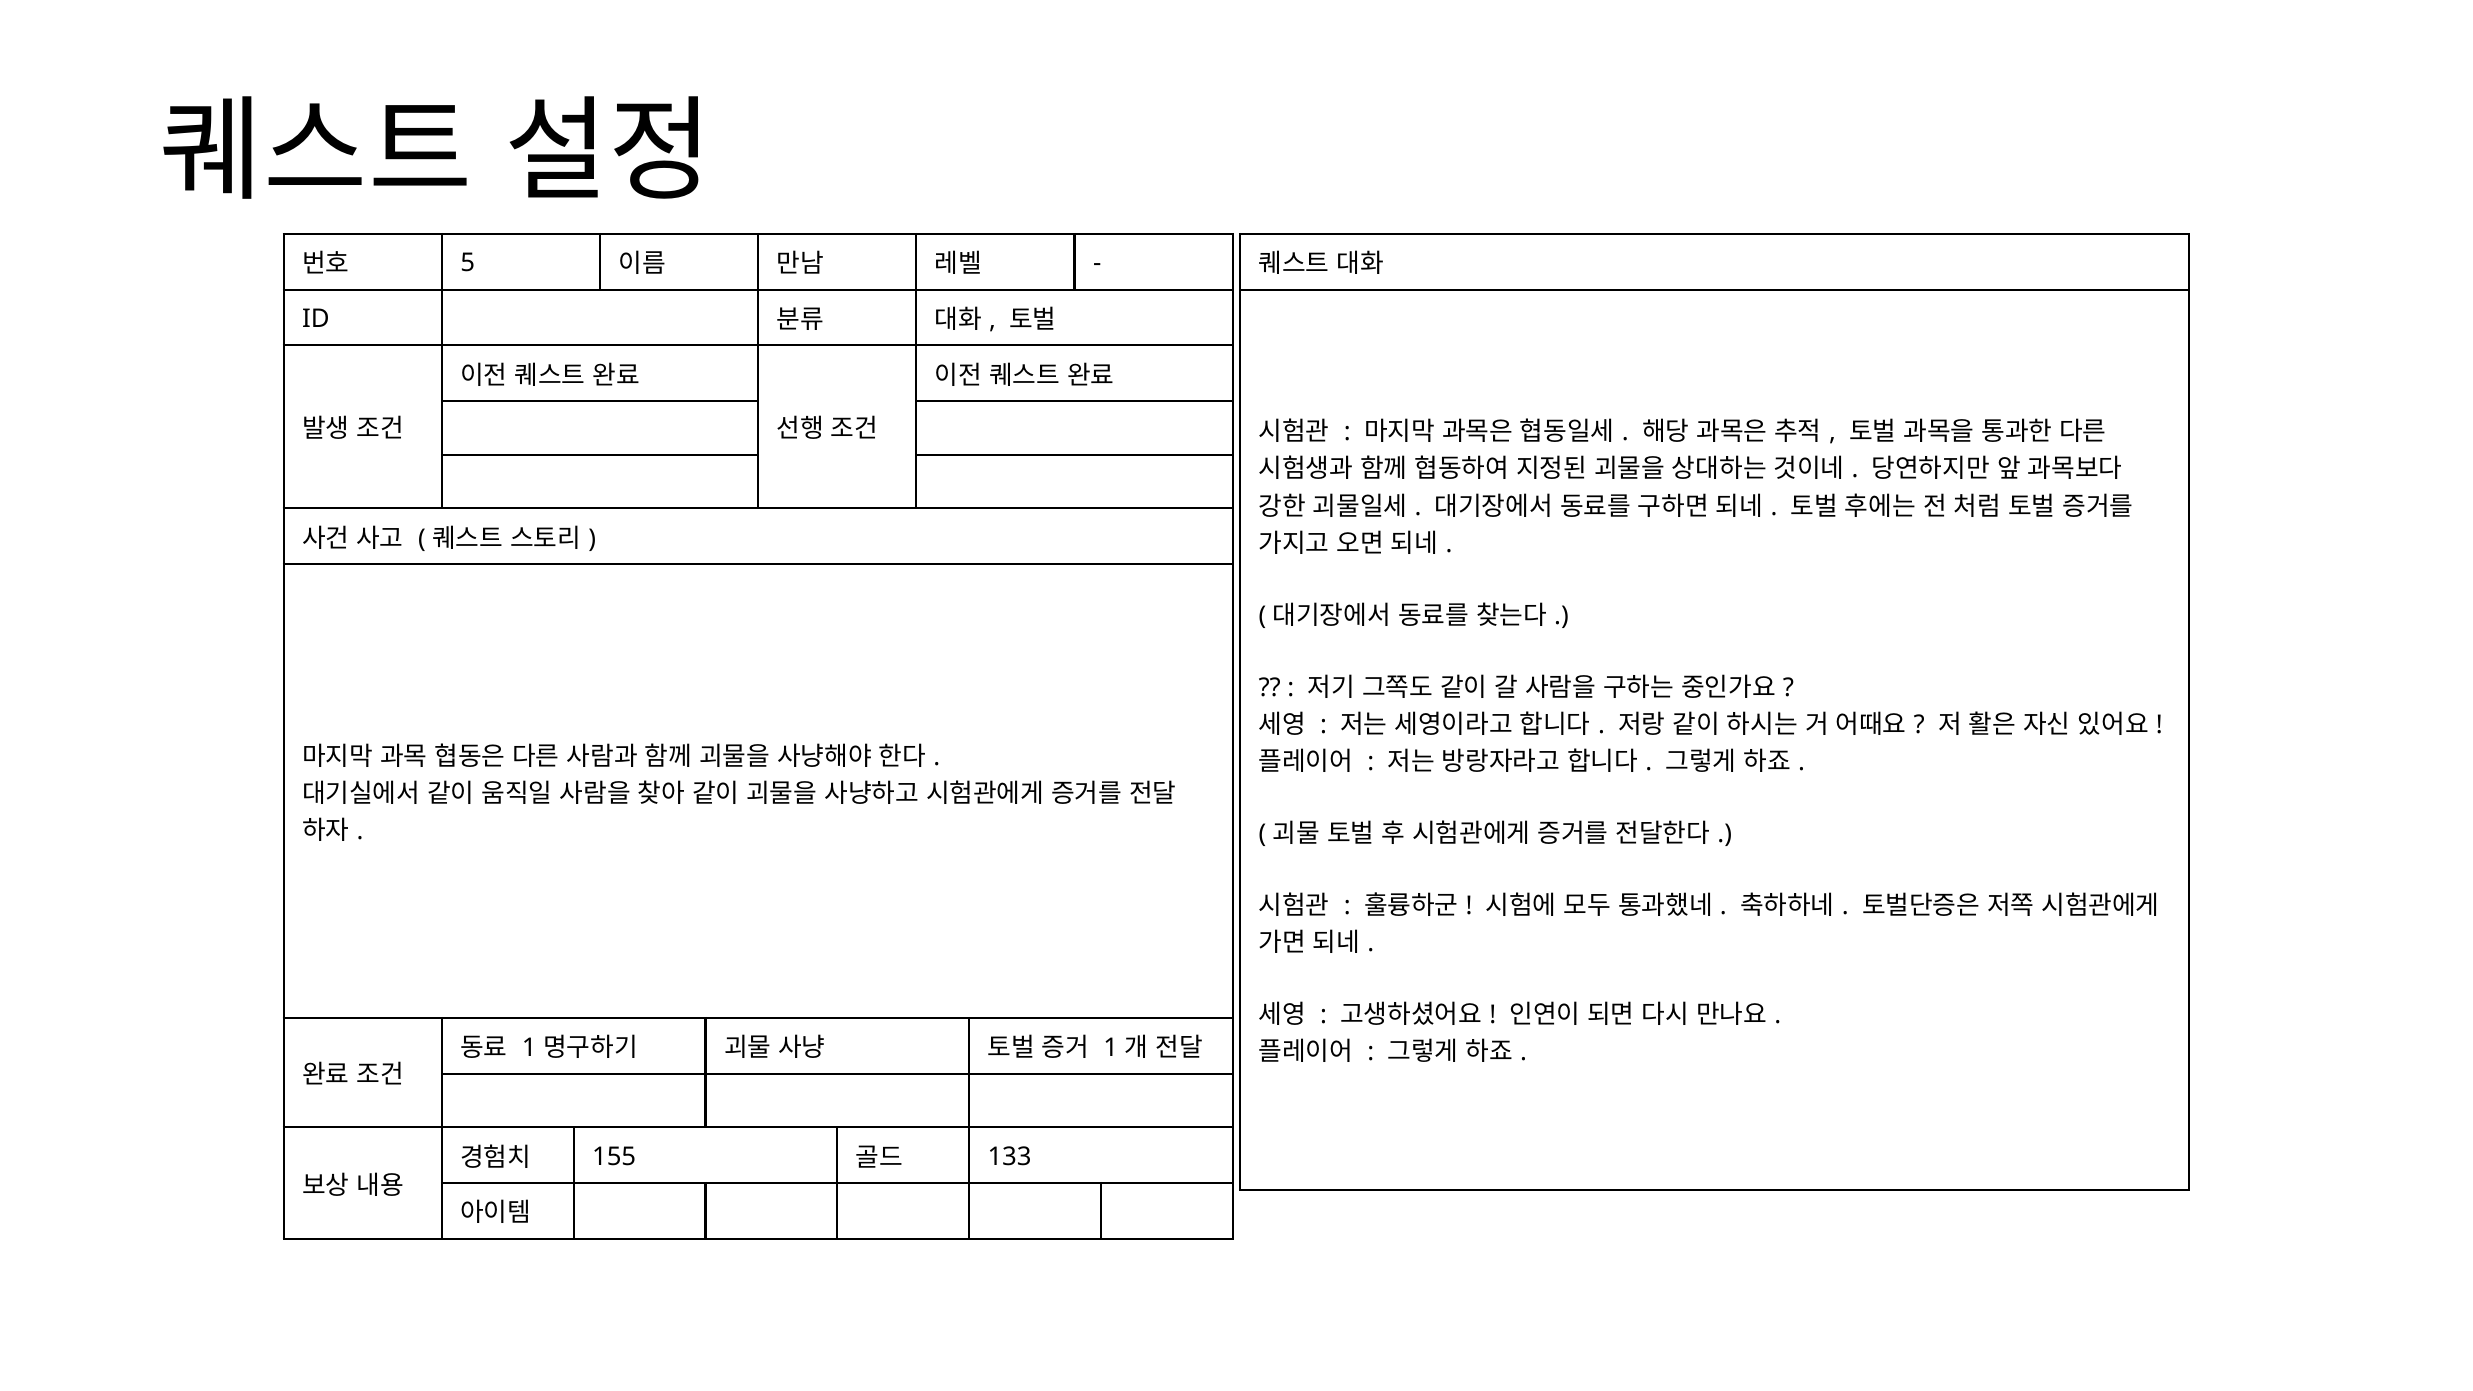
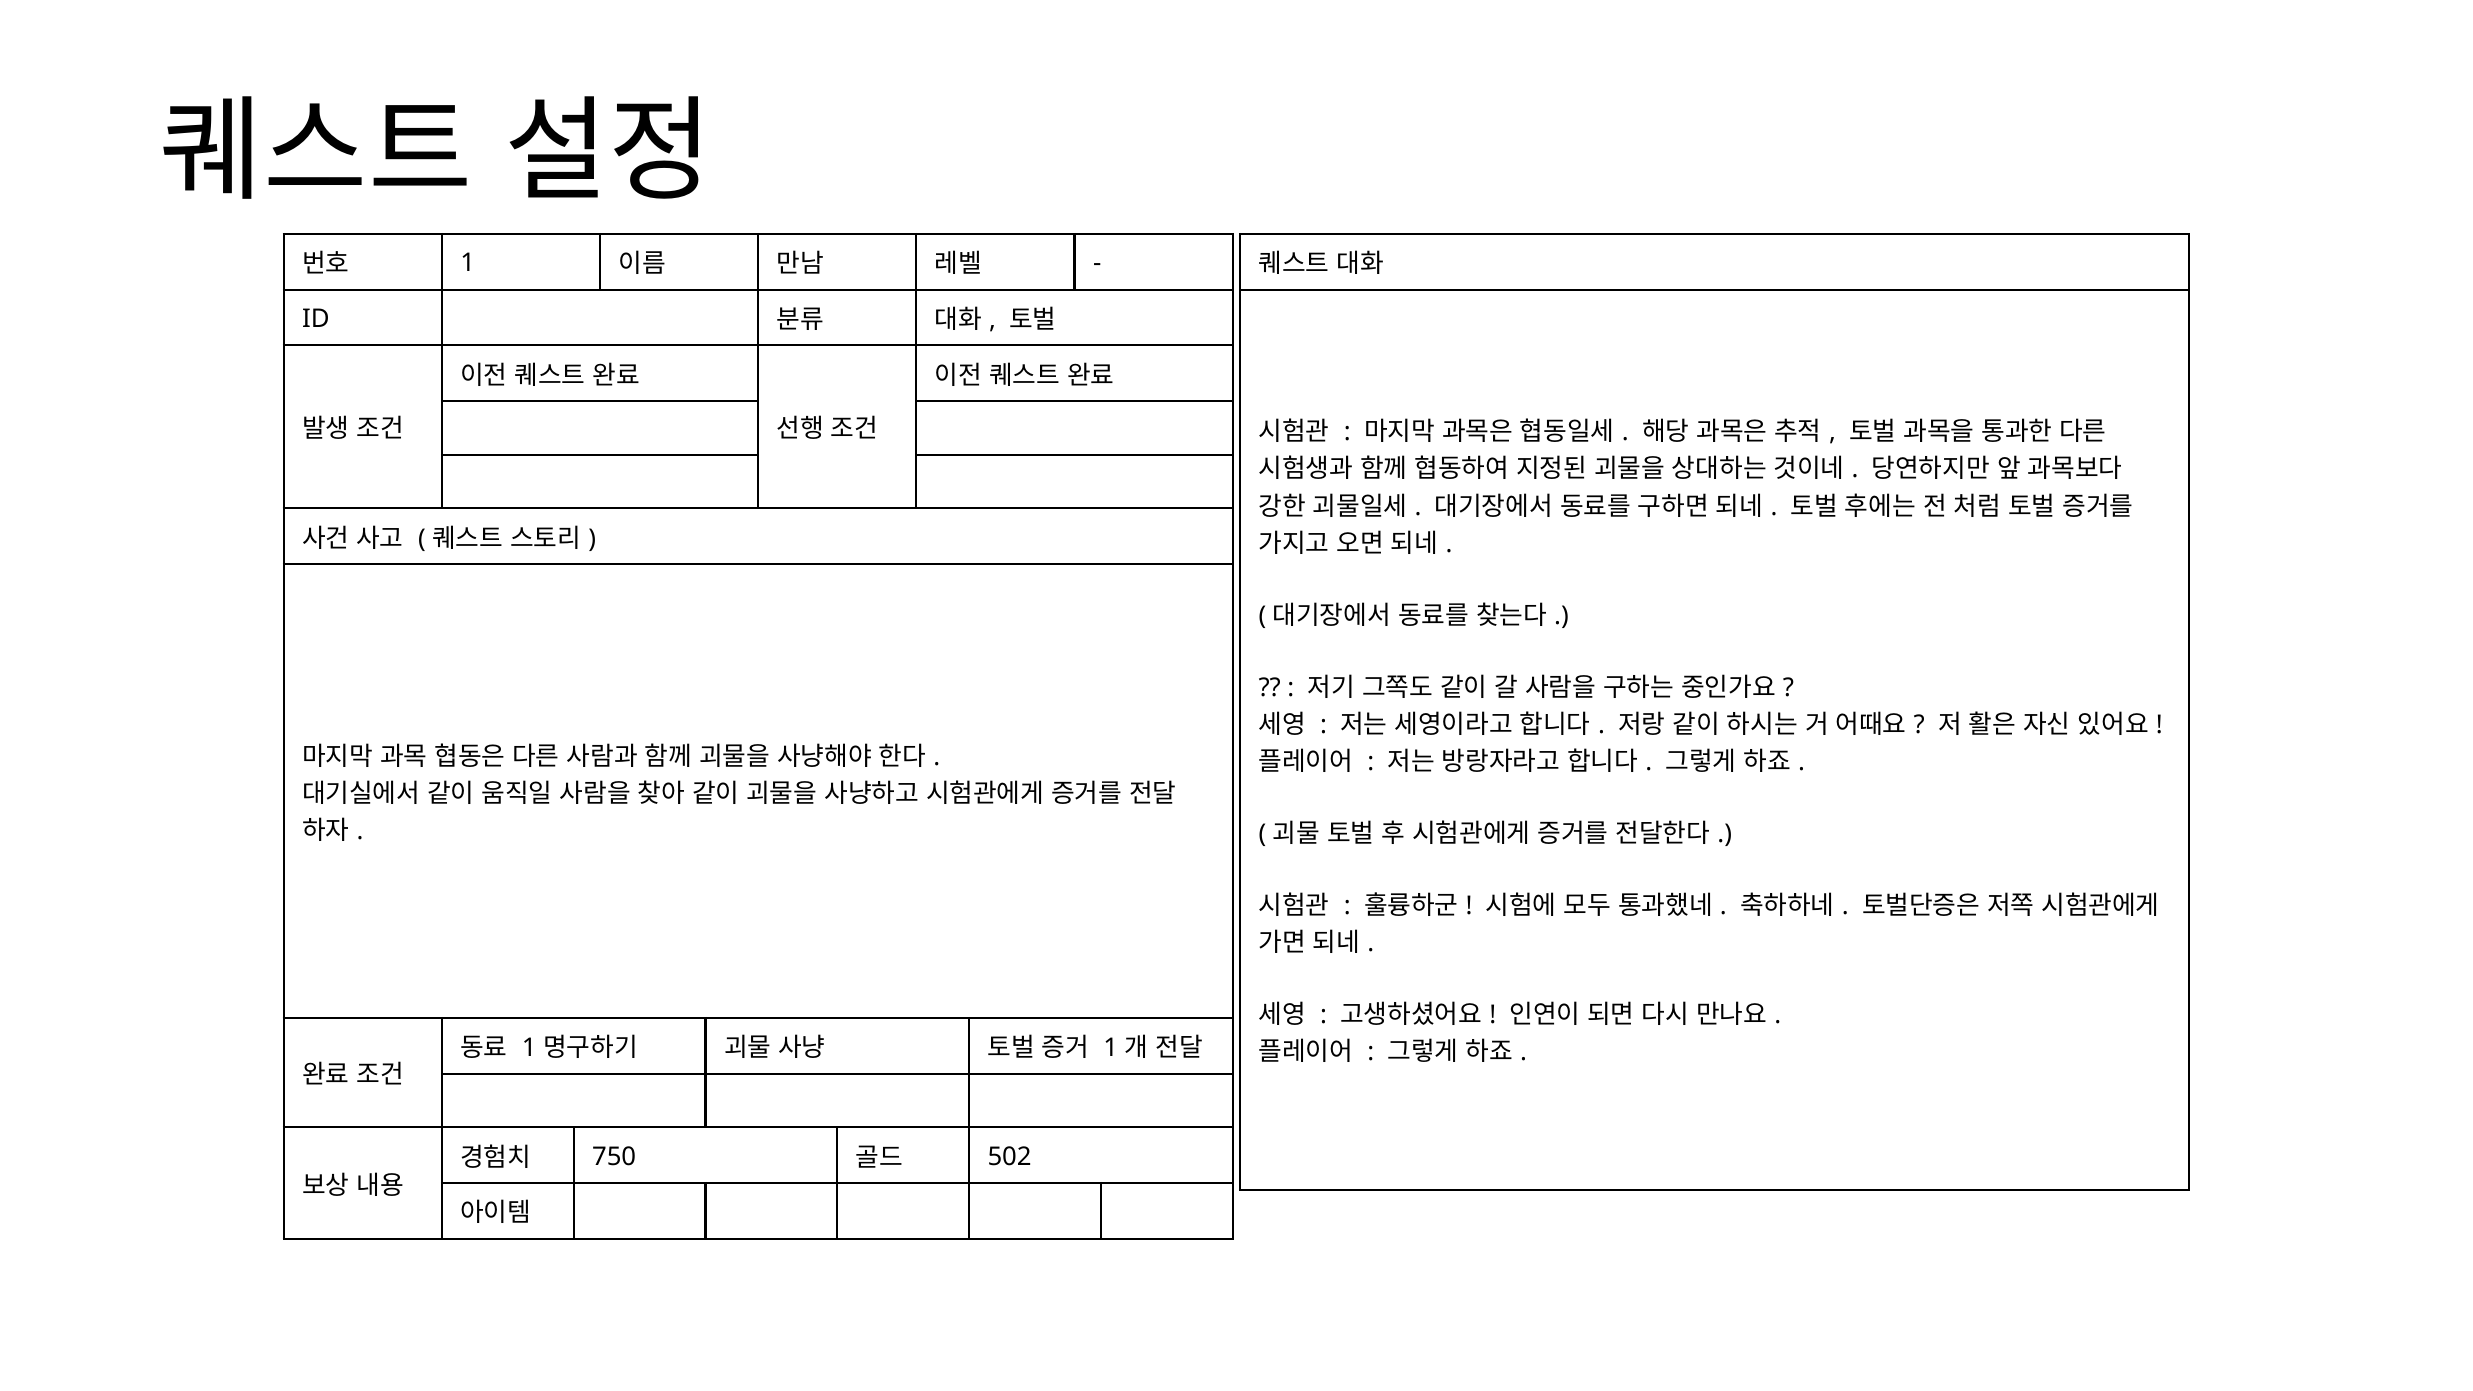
5 at (468, 263): 5 -> 1
155: 155 -> 750
133: 133 -> 502
